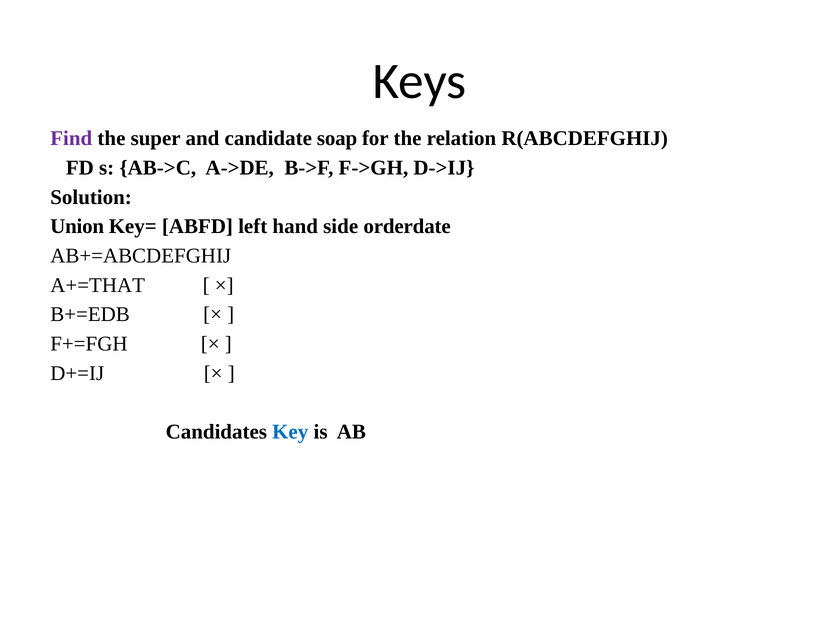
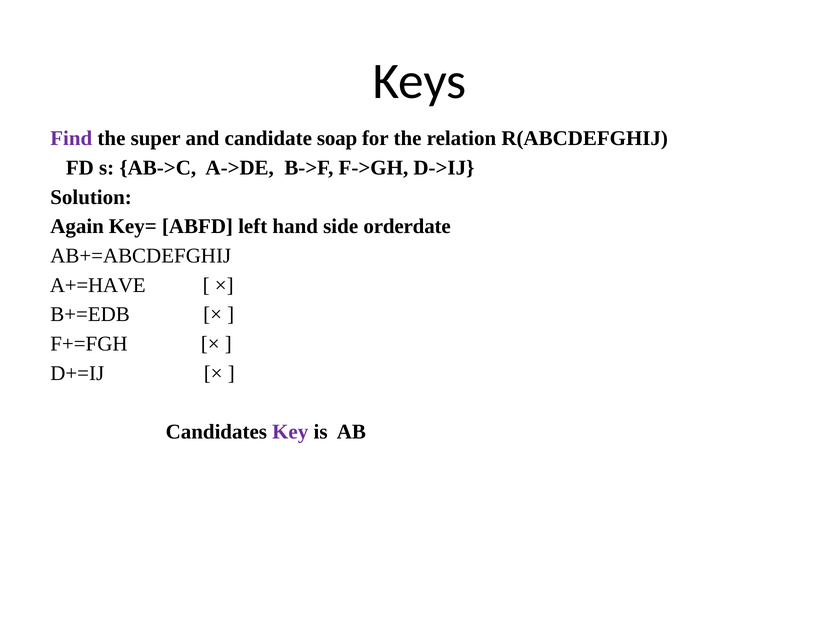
Union: Union -> Again
A+=THAT: A+=THAT -> A+=HAVE
Key colour: blue -> purple
